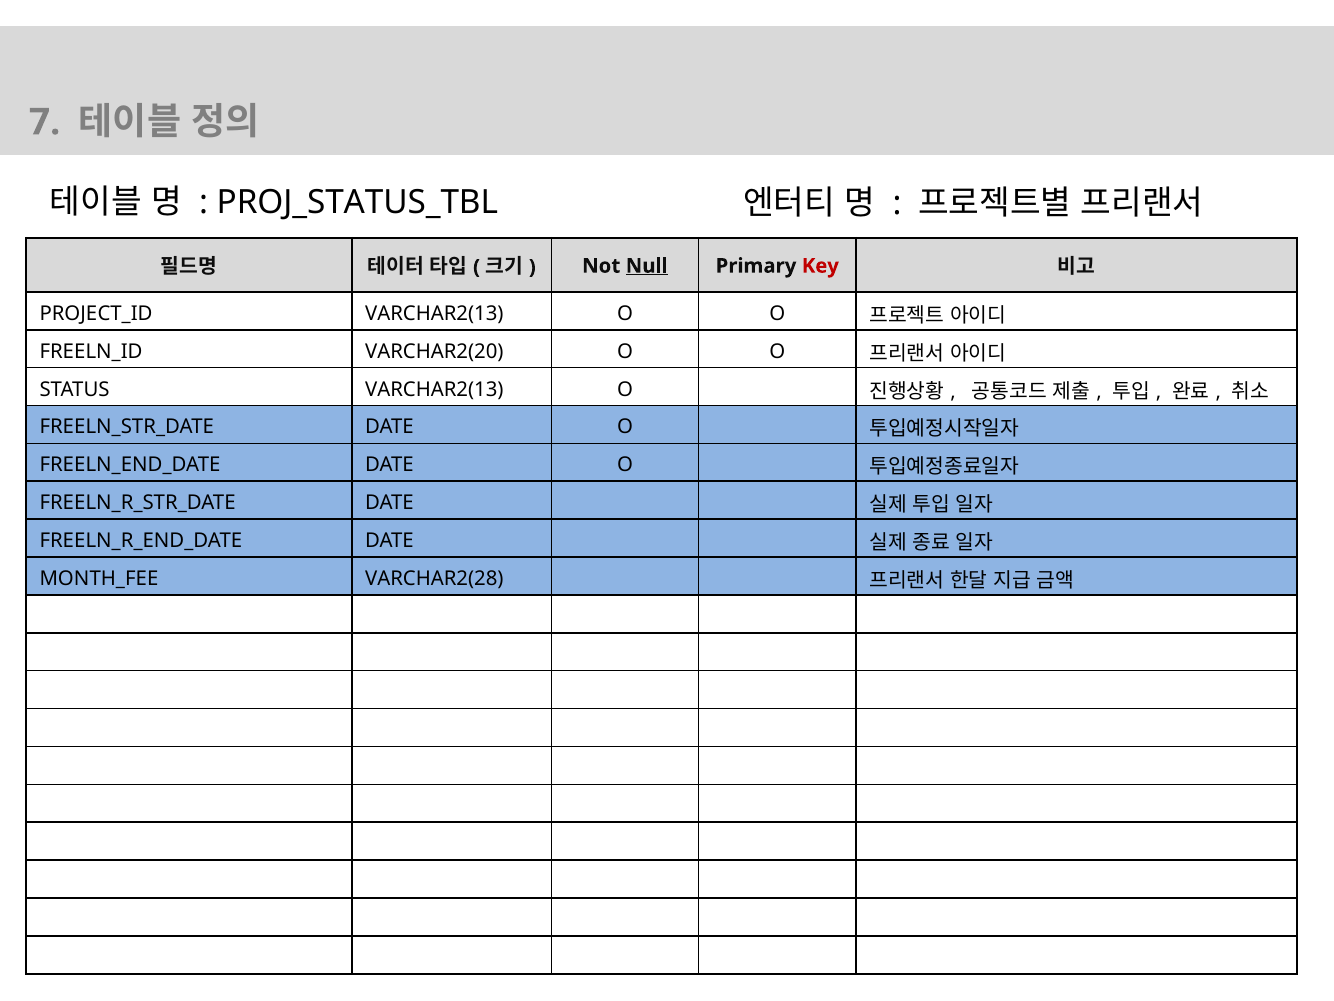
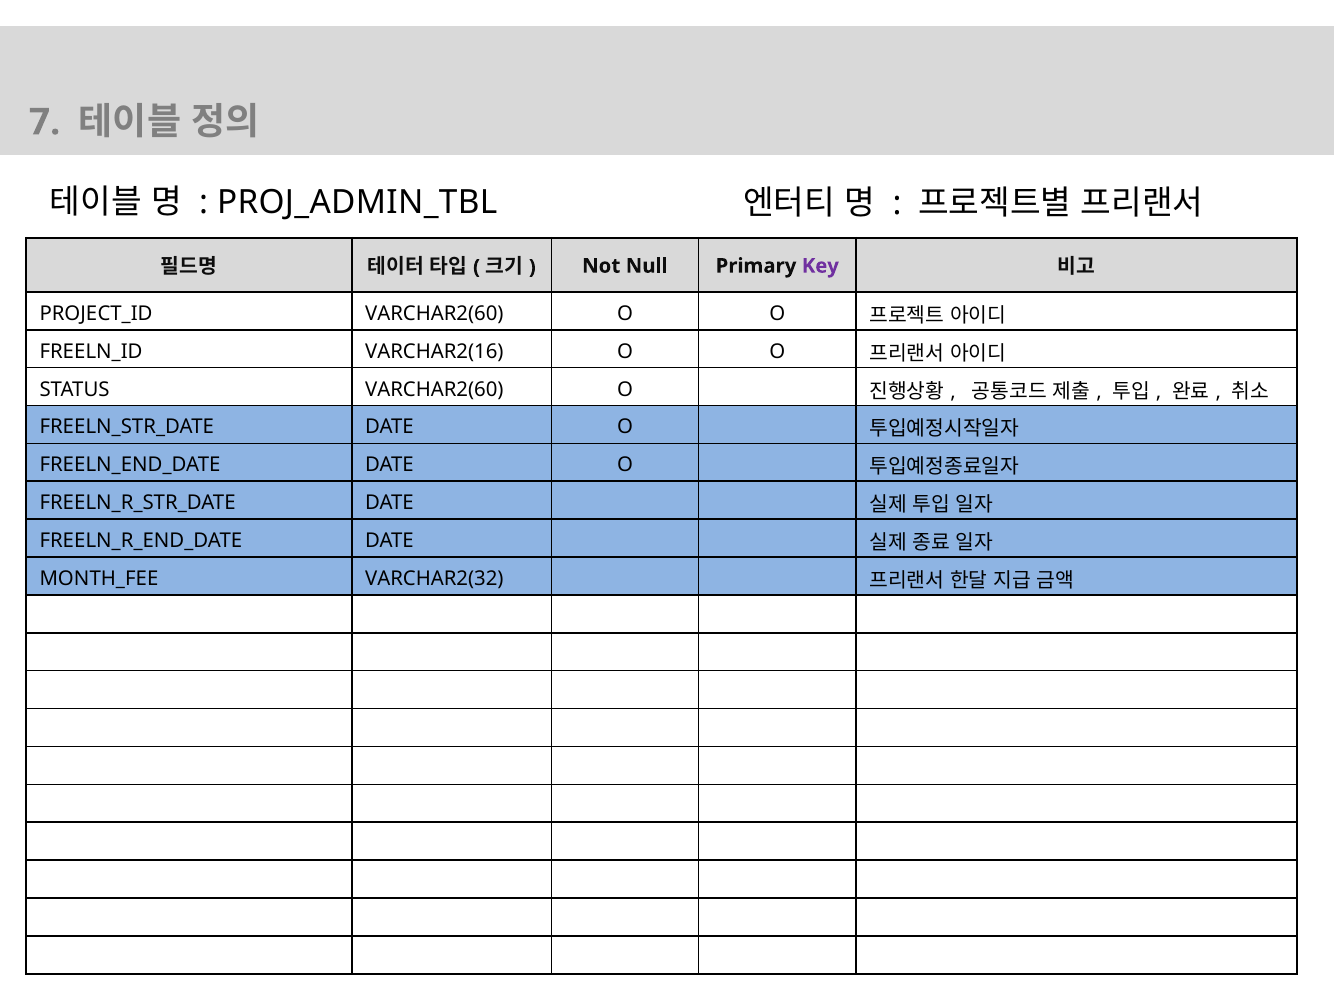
PROJ_STATUS_TBL: PROJ_STATUS_TBL -> PROJ_ADMIN_TBL
Null underline: present -> none
Key colour: red -> purple
VARCHAR2(13 at (434, 313): VARCHAR2(13 -> VARCHAR2(60
VARCHAR2(20: VARCHAR2(20 -> VARCHAR2(16
STATUS VARCHAR2(13: VARCHAR2(13 -> VARCHAR2(60
VARCHAR2(28: VARCHAR2(28 -> VARCHAR2(32
